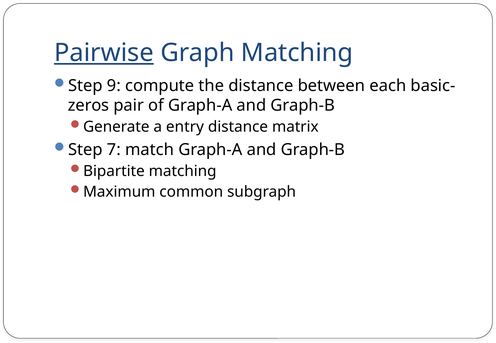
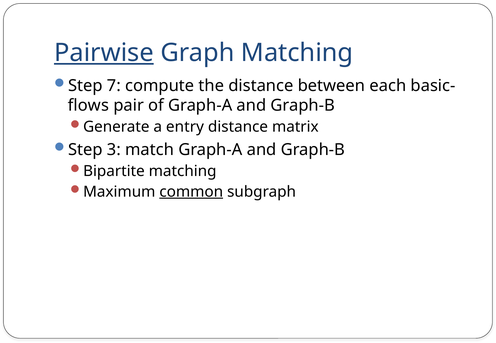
9: 9 -> 7
zeros: zeros -> flows
7: 7 -> 3
common underline: none -> present
